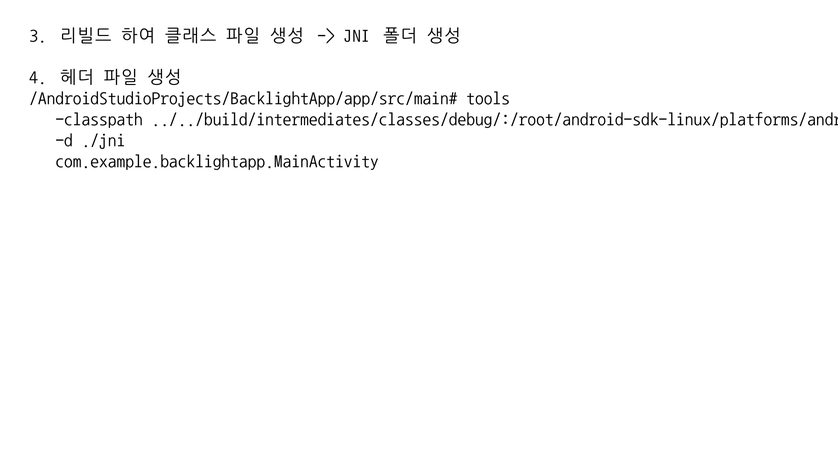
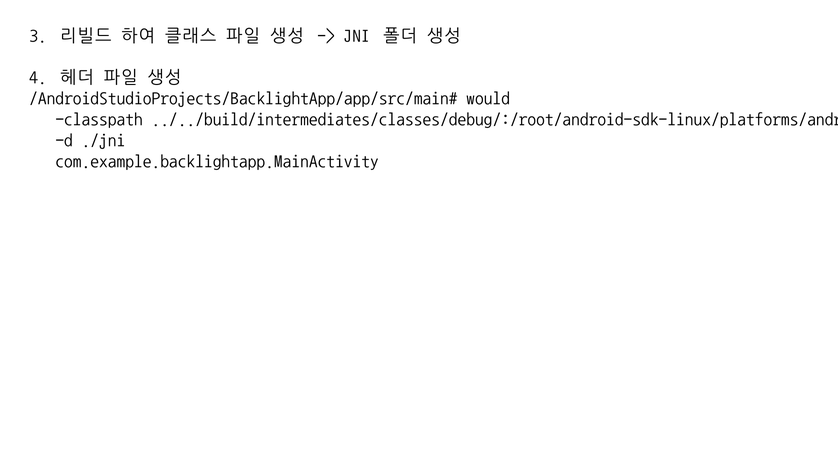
tools: tools -> would
